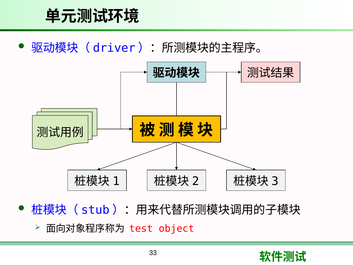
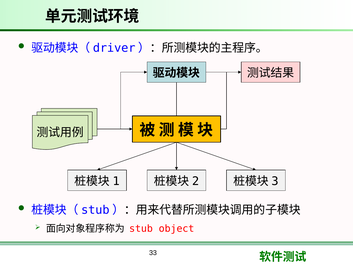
test: test -> stub
